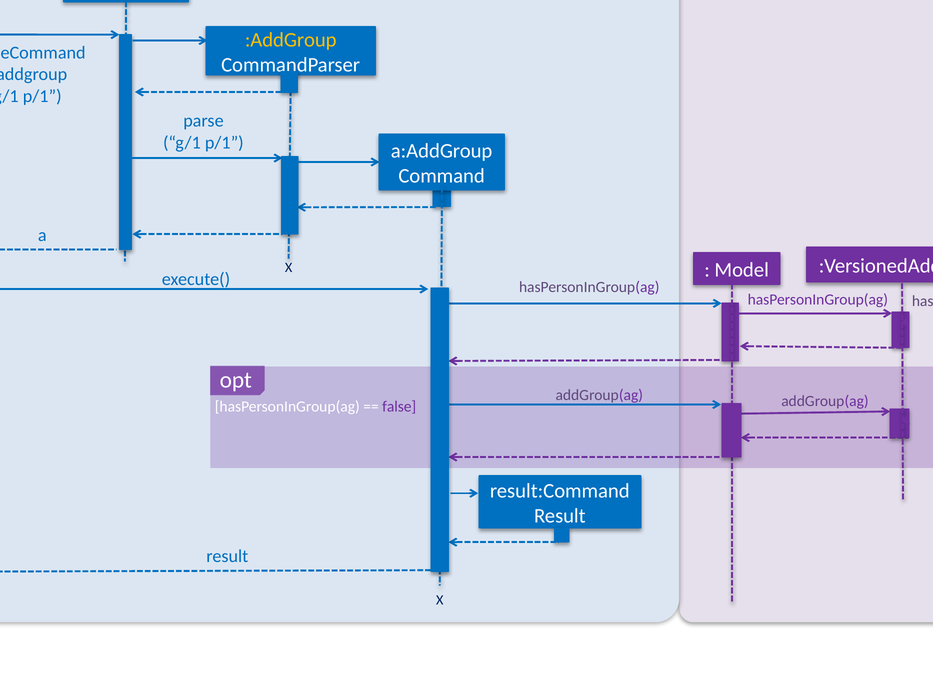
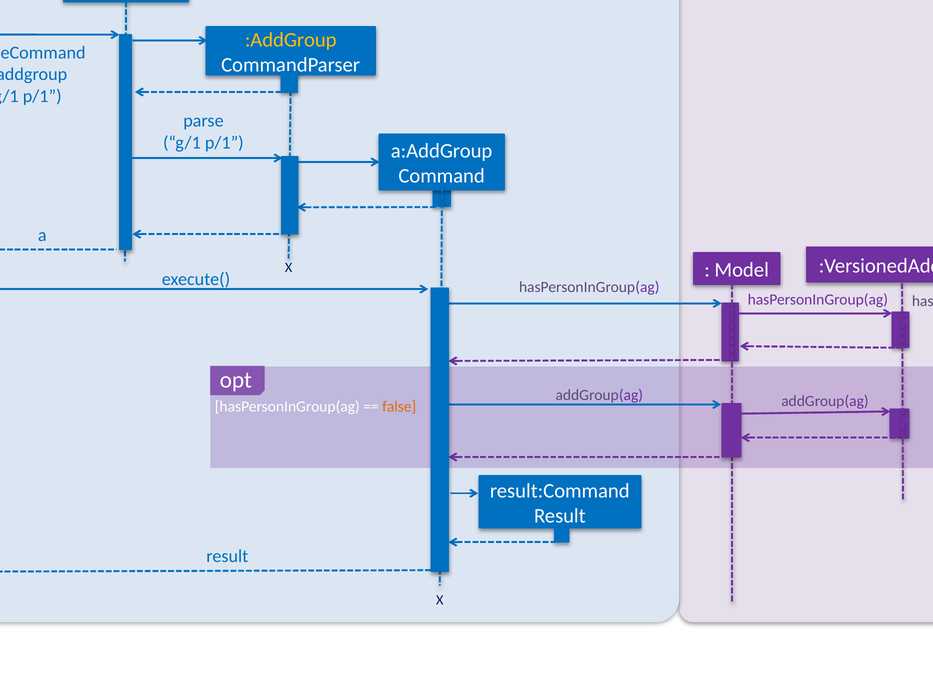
false colour: purple -> orange
